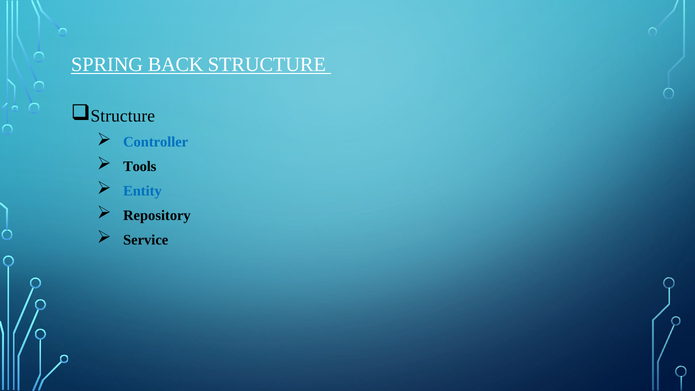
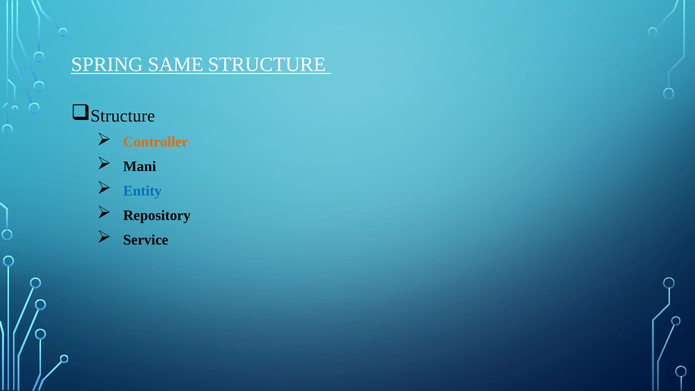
BACK: BACK -> SAME
Controller colour: blue -> orange
Tools: Tools -> Mani
